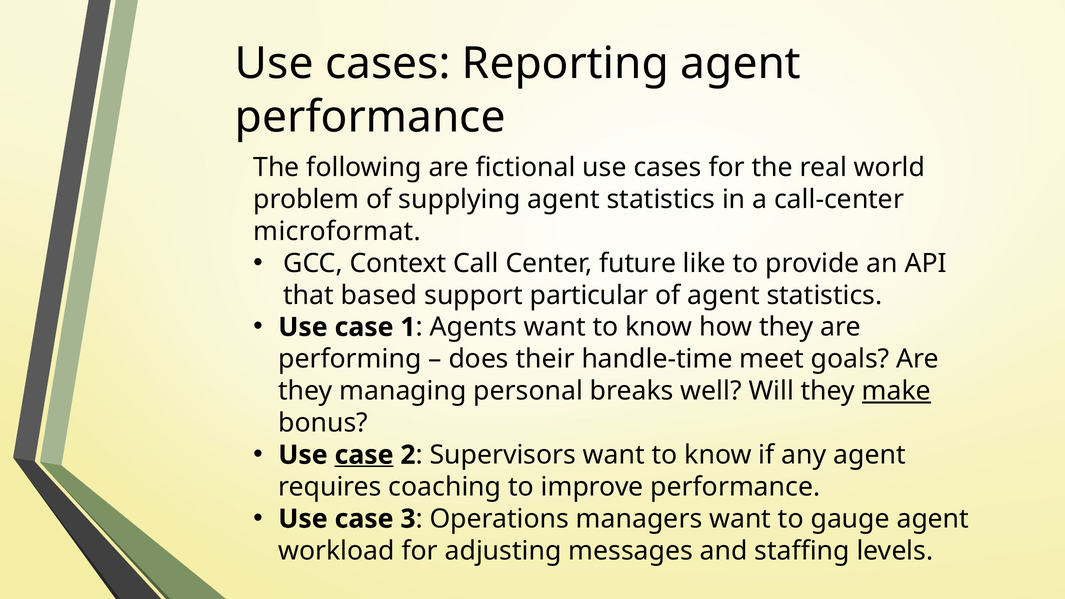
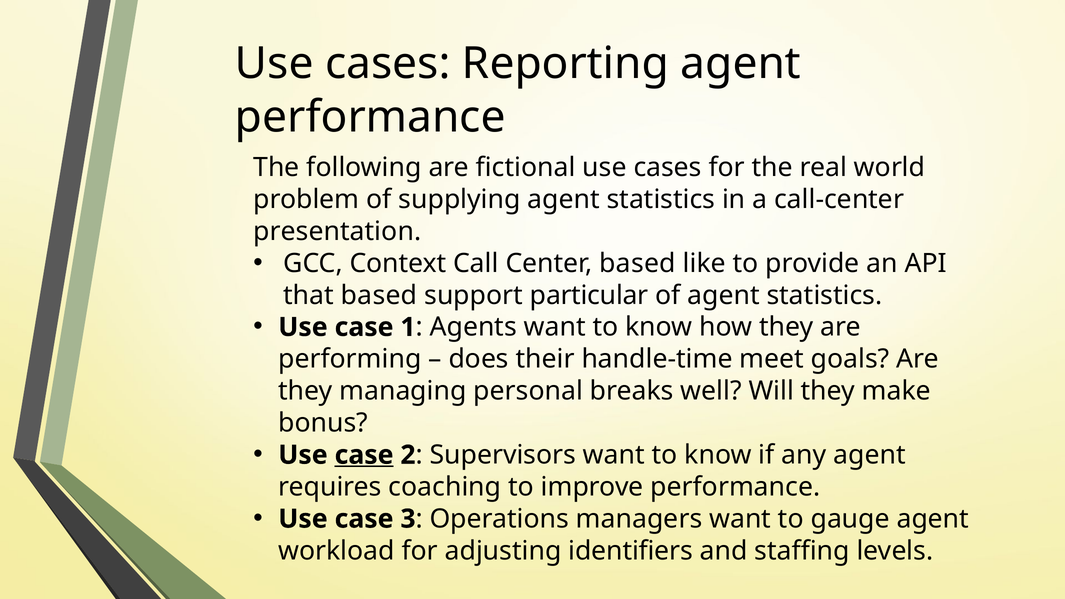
microformat: microformat -> presentation
Center future: future -> based
make underline: present -> none
messages: messages -> identifiers
